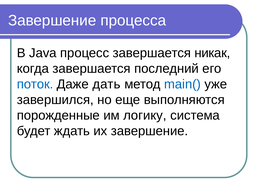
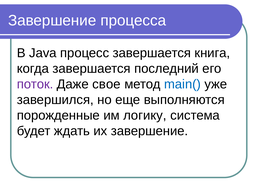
никак: никак -> книга
поток colour: blue -> purple
дать: дать -> свое
